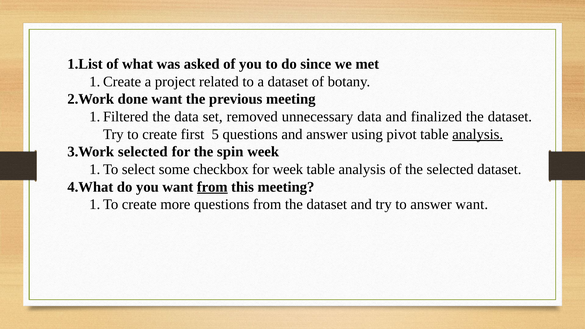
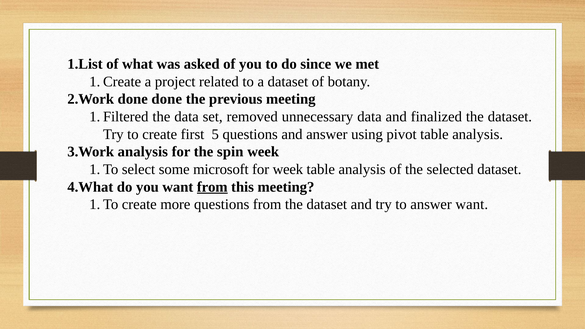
done want: want -> done
analysis at (478, 134) underline: present -> none
selected at (143, 152): selected -> analysis
checkbox: checkbox -> microsoft
